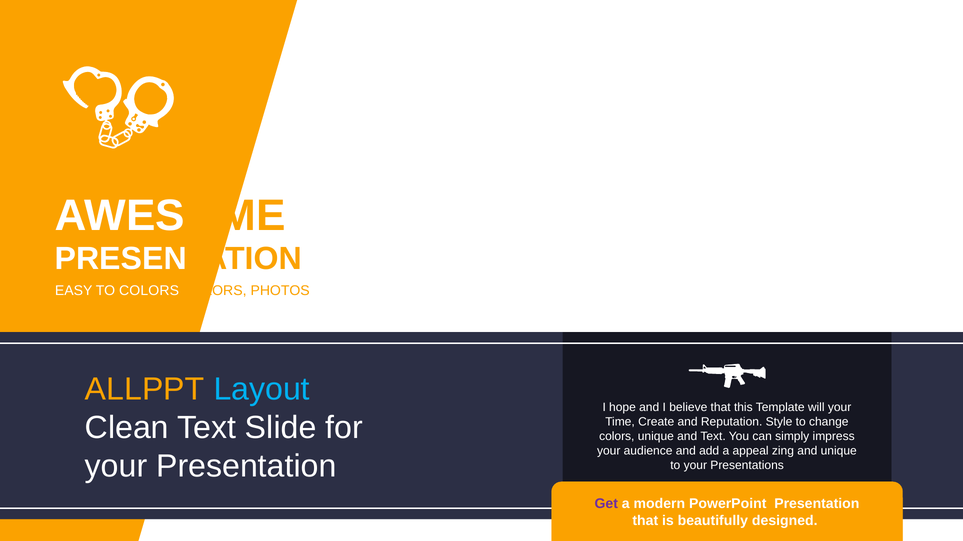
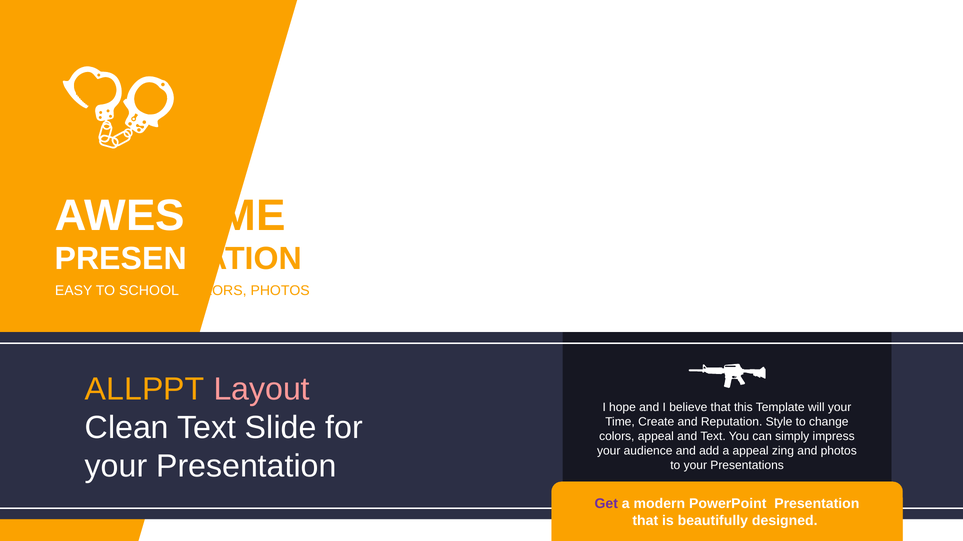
TO COLORS: COLORS -> SCHOOL
Layout colour: light blue -> pink
colors unique: unique -> appeal
and unique: unique -> photos
